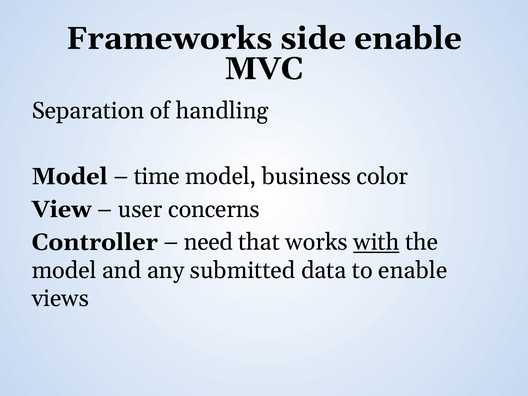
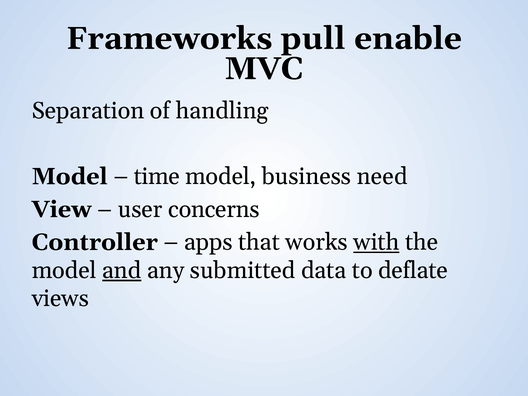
side: side -> pull
color: color -> need
need: need -> apps
and underline: none -> present
to enable: enable -> deflate
